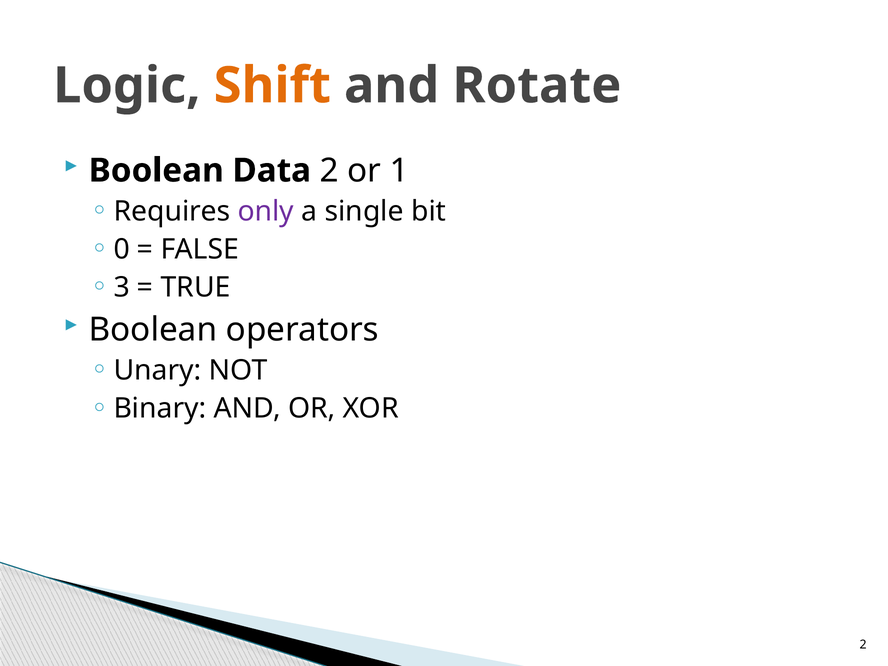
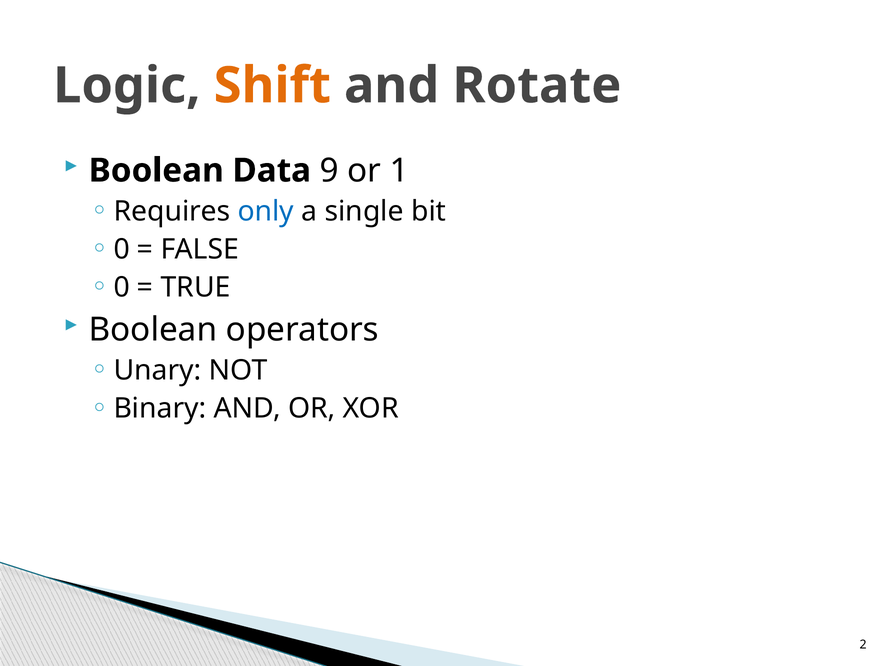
Data 2: 2 -> 9
only colour: purple -> blue
3 at (122, 287): 3 -> 0
